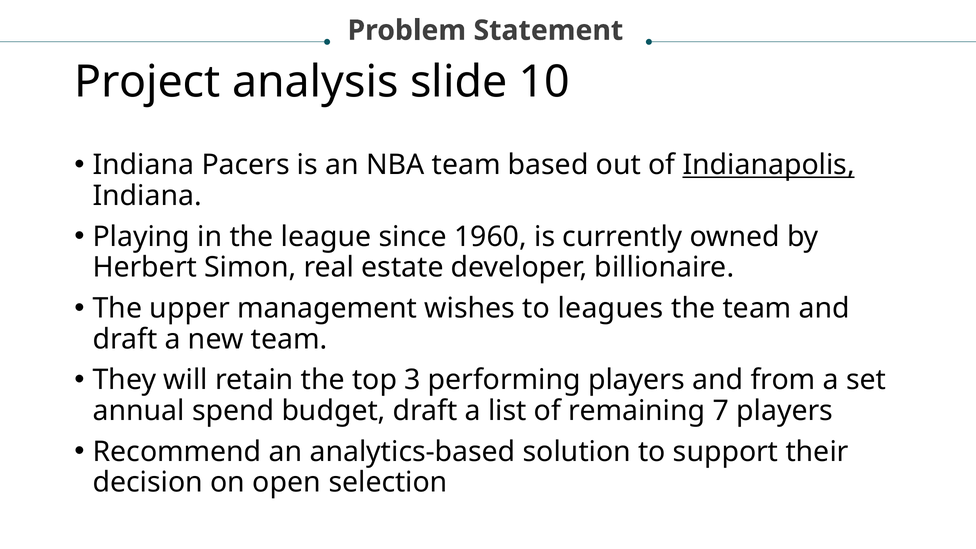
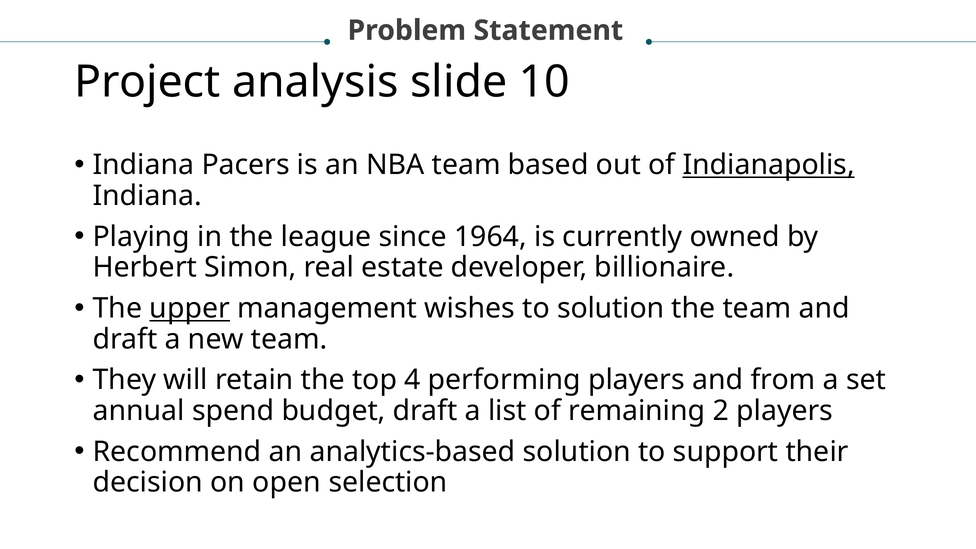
1960: 1960 -> 1964
upper underline: none -> present
to leagues: leagues -> solution
3: 3 -> 4
7: 7 -> 2
